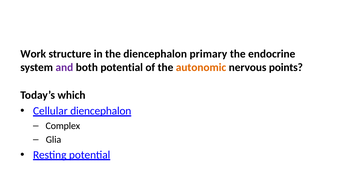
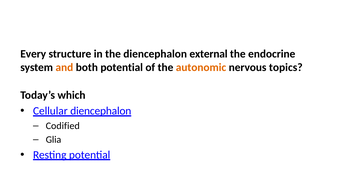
Work: Work -> Every
primary: primary -> external
and colour: purple -> orange
points: points -> topics
Complex: Complex -> Codified
